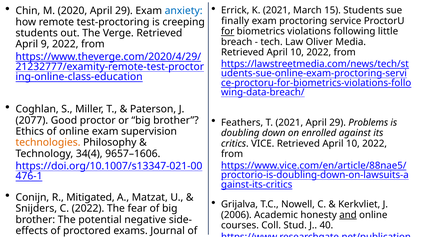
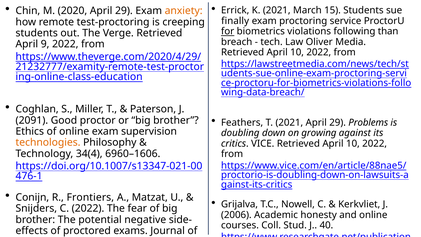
anxiety colour: blue -> orange
little: little -> than
2077: 2077 -> 2091
enrolled: enrolled -> growing
9657–1606: 9657–1606 -> 6960–1606
Mitigated: Mitigated -> Frontiers
and underline: present -> none
